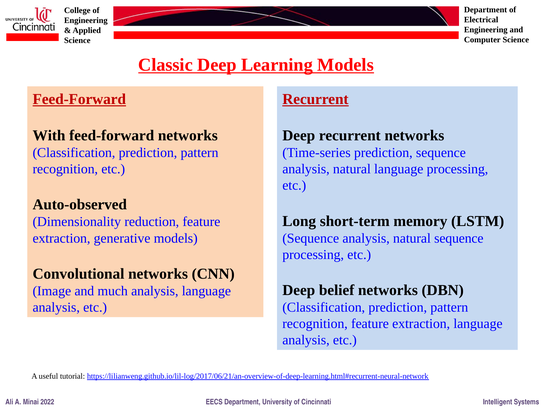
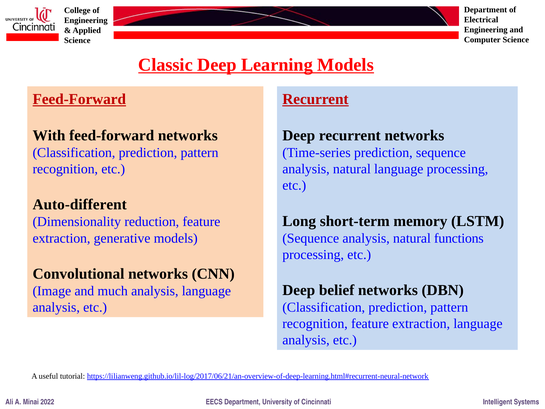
Auto-observed: Auto-observed -> Auto-different
natural sequence: sequence -> functions
